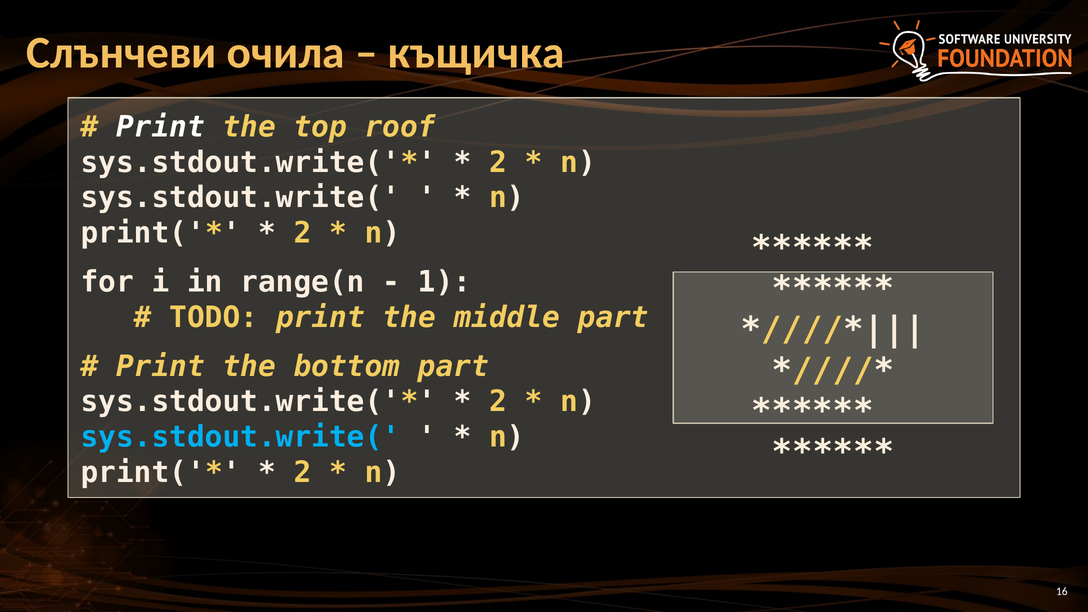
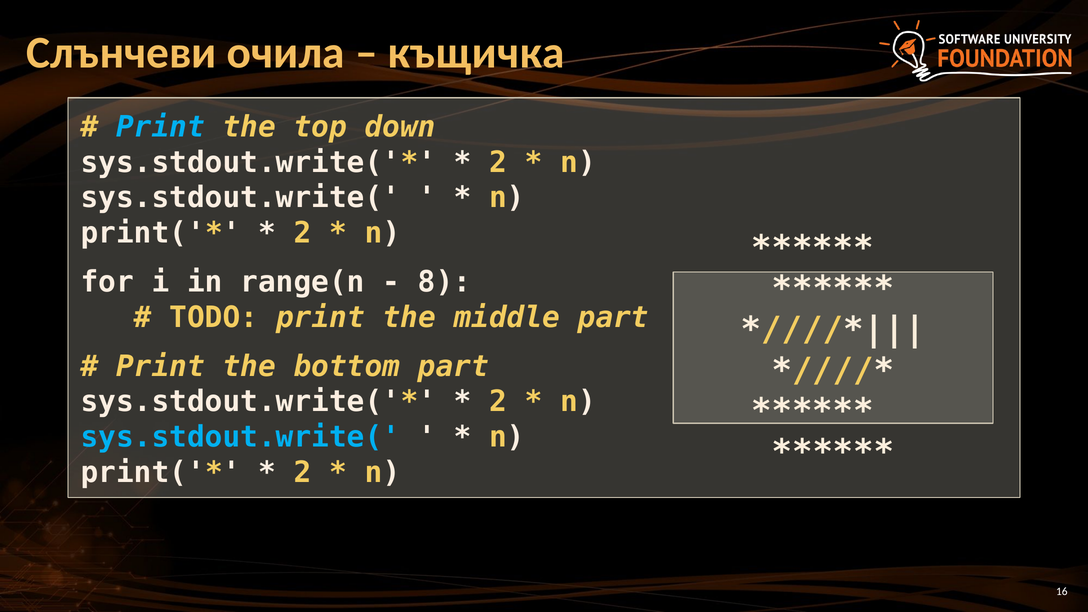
Print at (161, 127) colour: white -> light blue
roof: roof -> down
1: 1 -> 8
